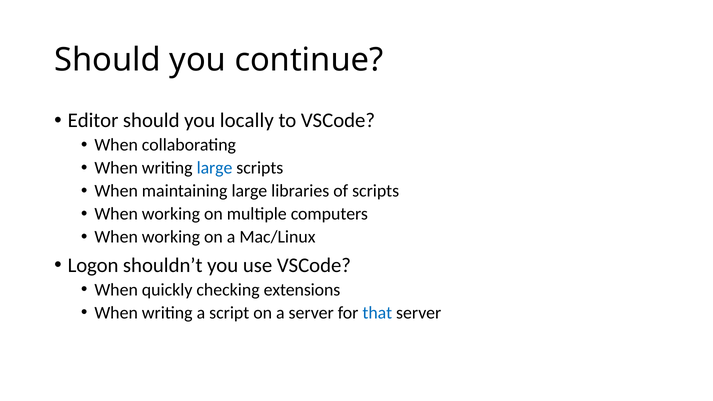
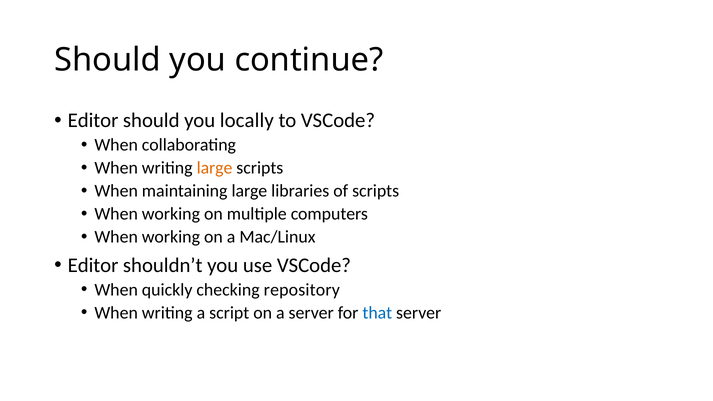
large at (215, 168) colour: blue -> orange
Logon at (93, 265): Logon -> Editor
extensions: extensions -> repository
